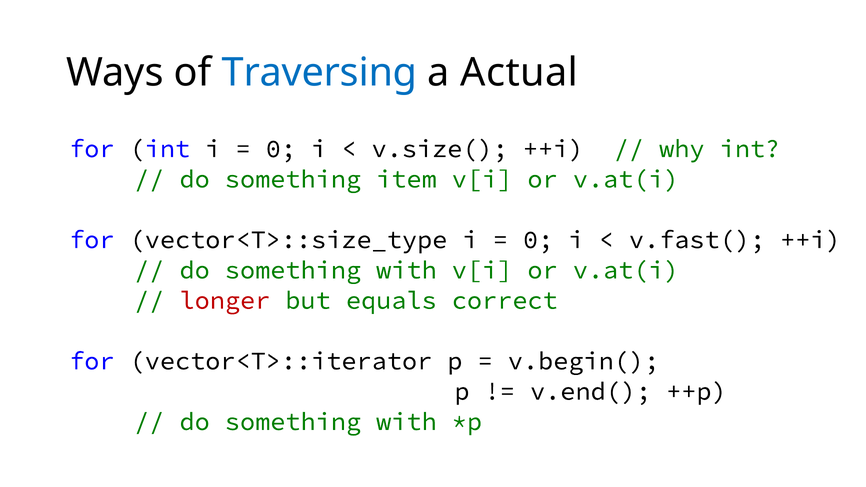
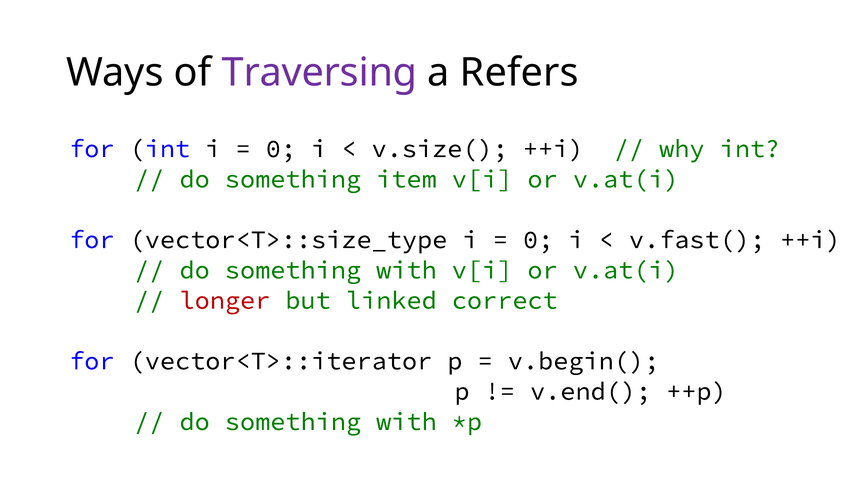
Traversing colour: blue -> purple
Actual: Actual -> Refers
equals: equals -> linked
